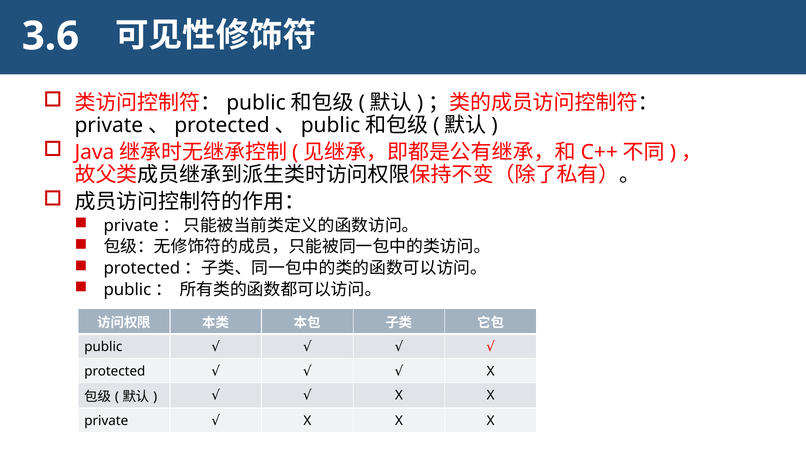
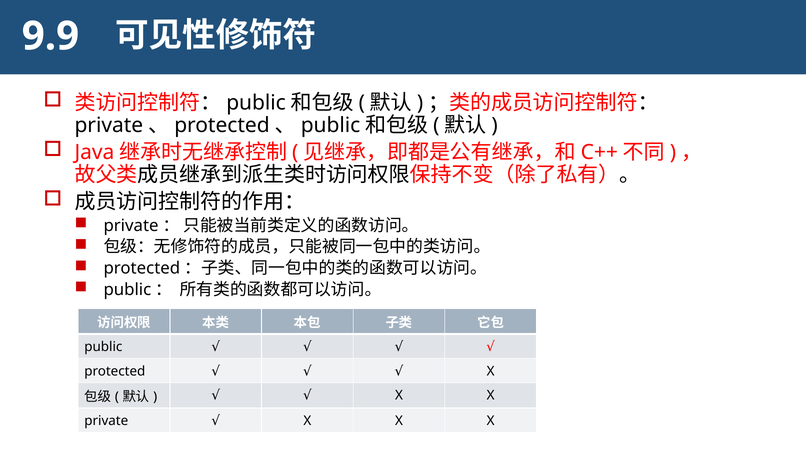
3.6: 3.6 -> 9.9
